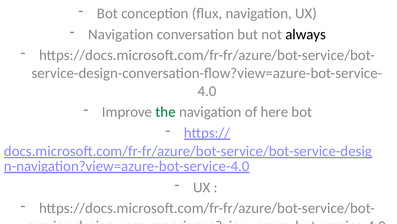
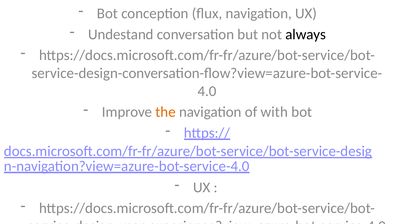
Navigation at (121, 34): Navigation -> Undestand
the colour: green -> orange
here: here -> with
